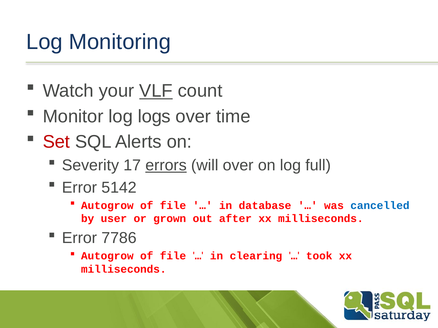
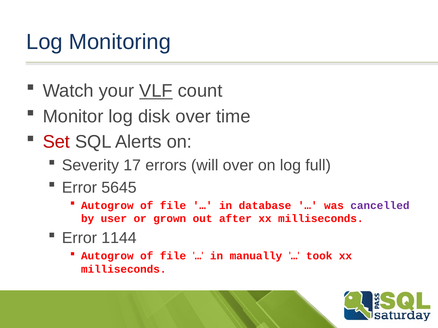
logs: logs -> disk
errors underline: present -> none
5142: 5142 -> 5645
cancelled colour: blue -> purple
7786: 7786 -> 1144
clearing: clearing -> manually
